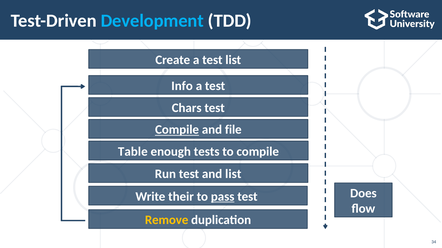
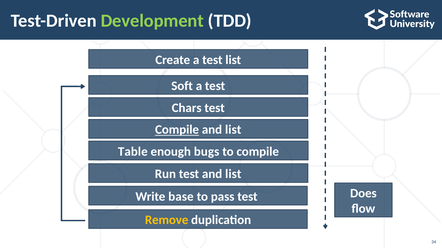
Development colour: light blue -> light green
Info: Info -> Soft
file at (233, 130): file -> list
tests: tests -> bugs
their: their -> base
pass underline: present -> none
